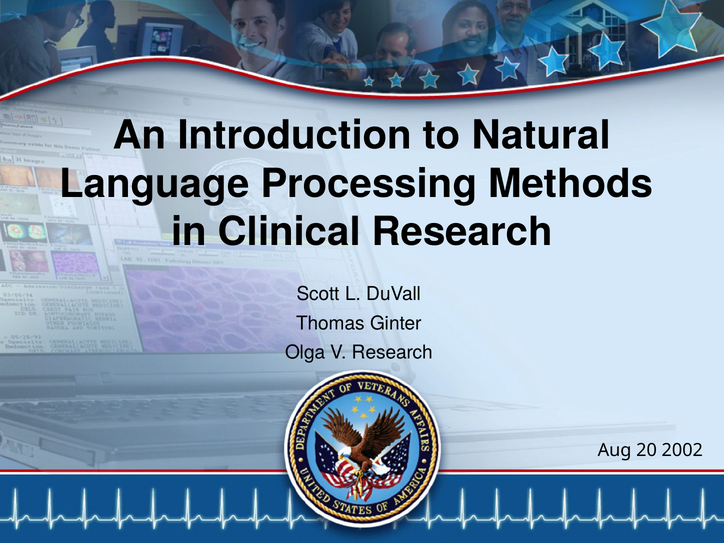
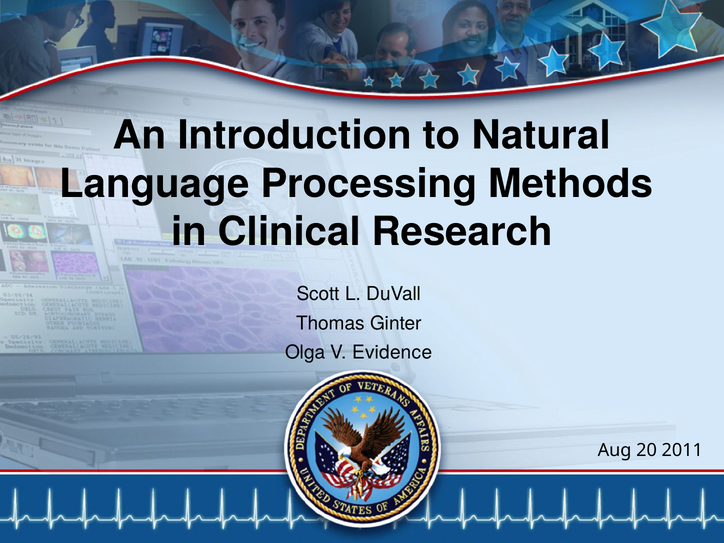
V Research: Research -> Evidence
2002: 2002 -> 2011
